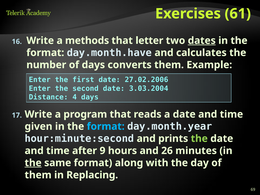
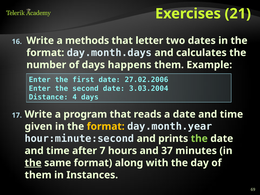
61: 61 -> 21
dates underline: present -> none
day.month.have: day.month.have -> day.month.days
converts: converts -> happens
format at (106, 126) colour: light blue -> yellow
9: 9 -> 7
26: 26 -> 37
Replacing: Replacing -> Instances
